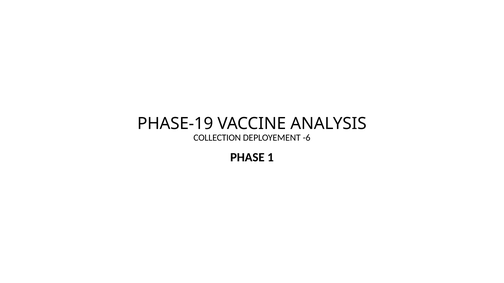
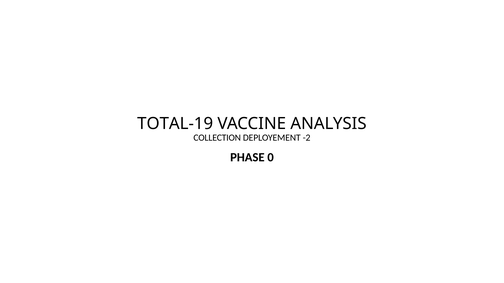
PHASE-19: PHASE-19 -> TOTAL-19
-6: -6 -> -2
1: 1 -> 0
